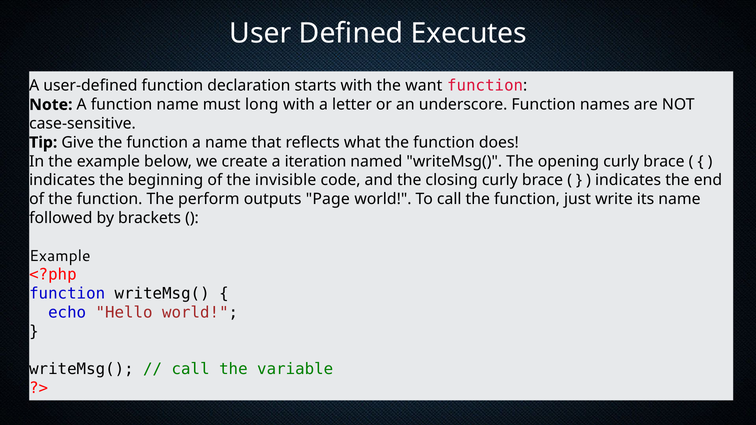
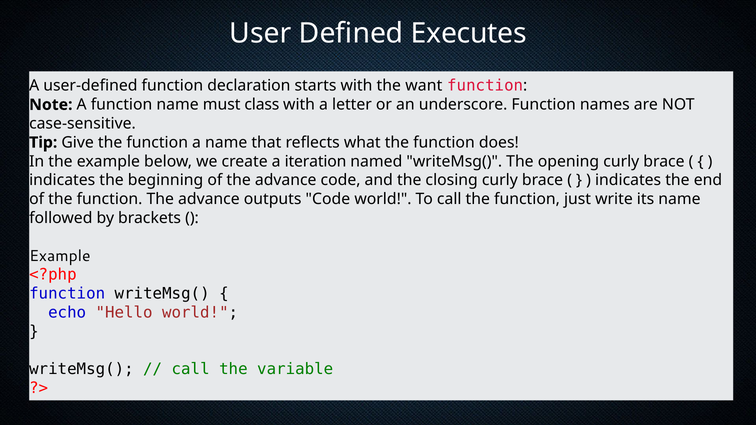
long: long -> class
of the invisible: invisible -> advance
function The perform: perform -> advance
outputs Page: Page -> Code
